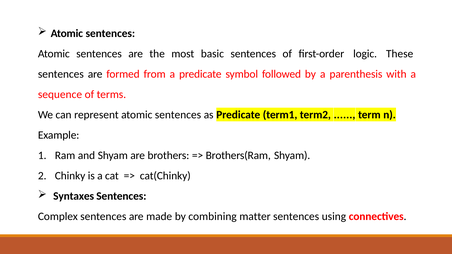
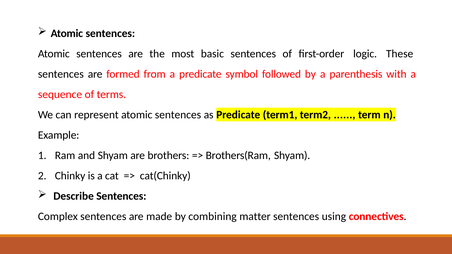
Syntaxes: Syntaxes -> Describe
